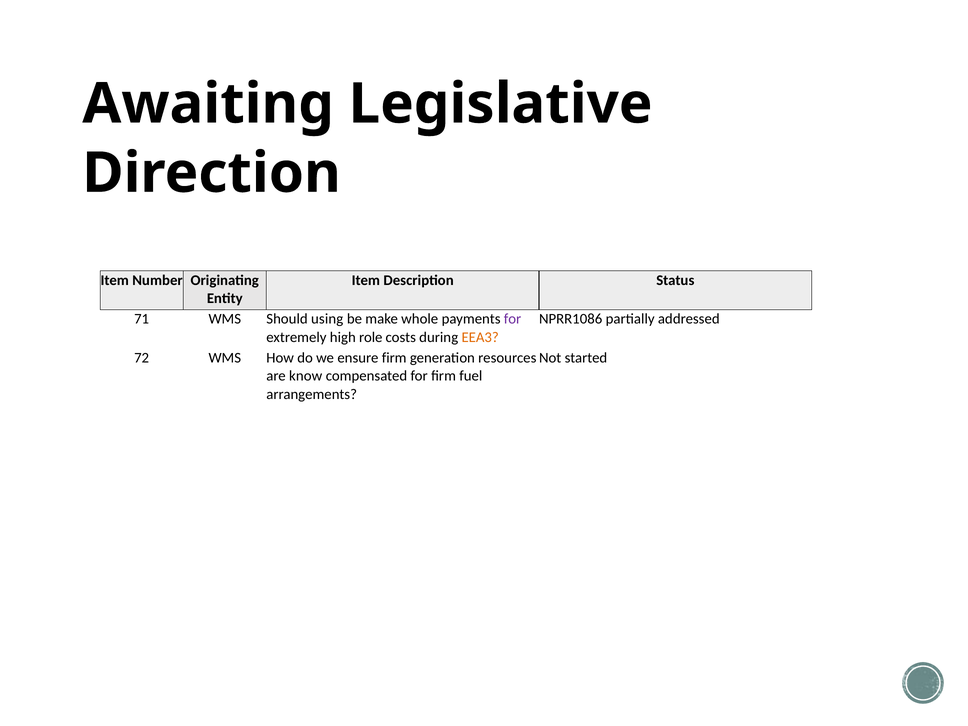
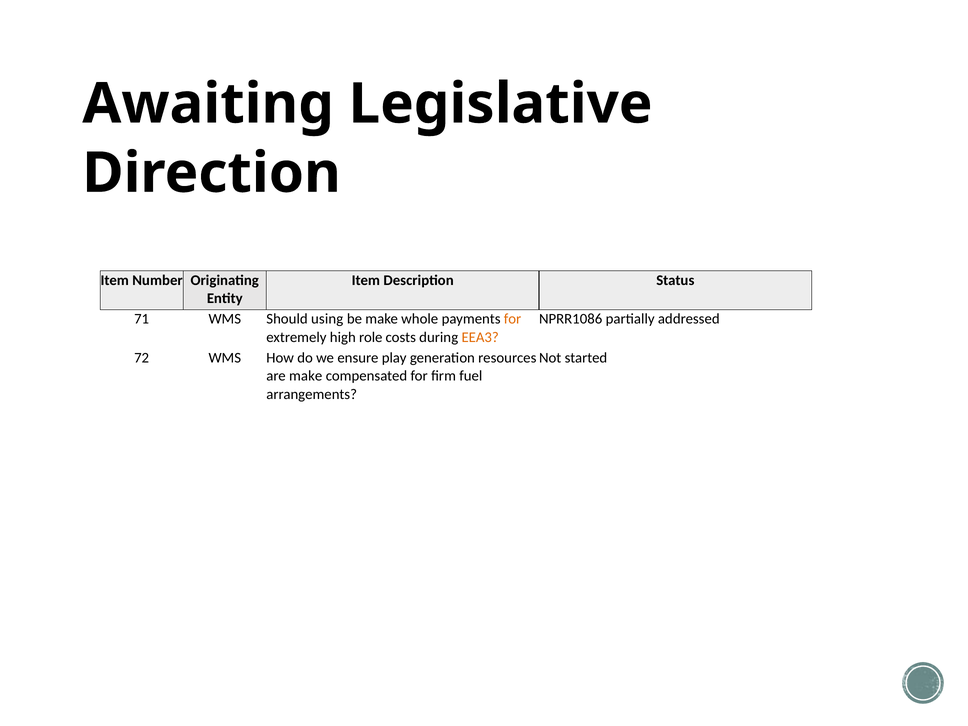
for at (513, 319) colour: purple -> orange
ensure firm: firm -> play
are know: know -> make
